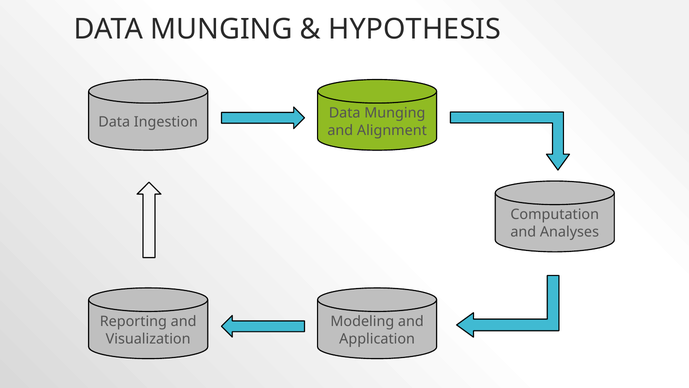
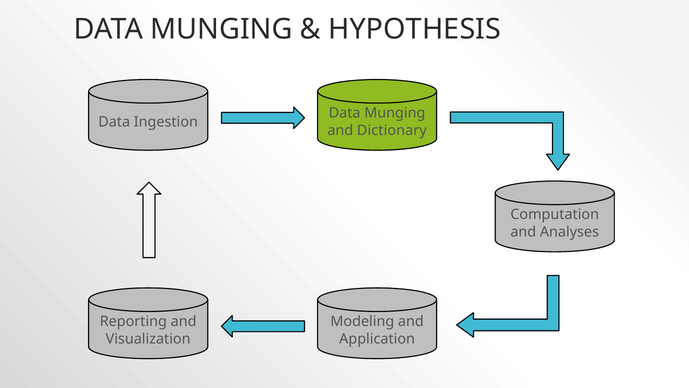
Alignment: Alignment -> Dictionary
